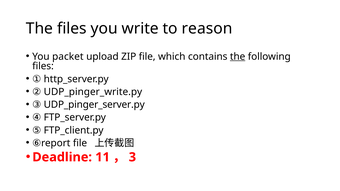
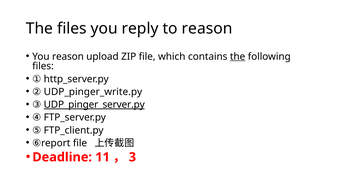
write: write -> reply
You packet: packet -> reason
UDP_pinger_server.py underline: none -> present
